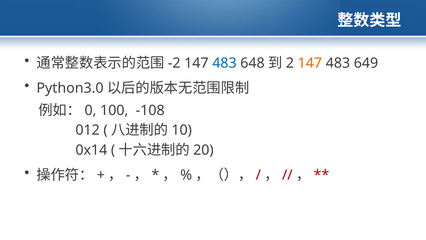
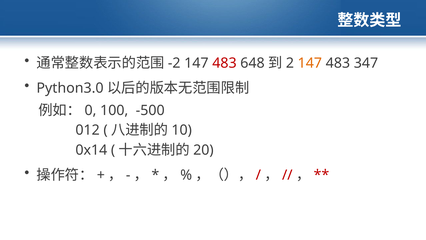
483 at (224, 63) colour: blue -> red
649: 649 -> 347
-108: -108 -> -500
